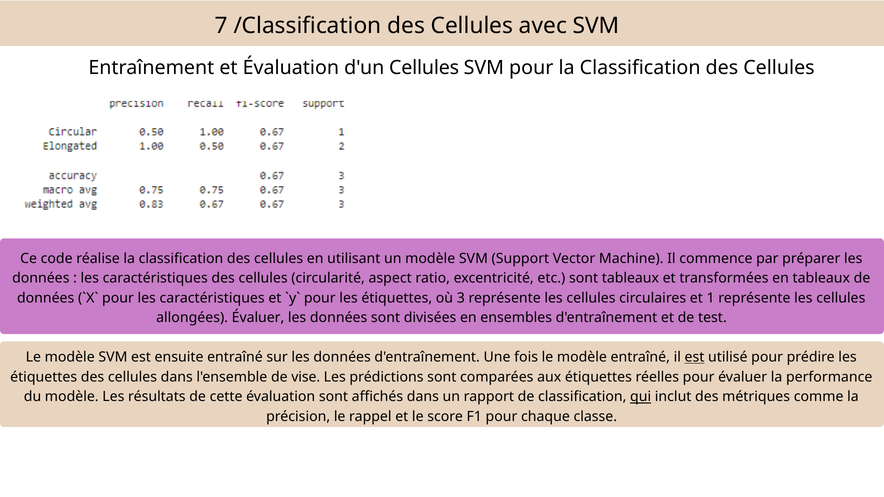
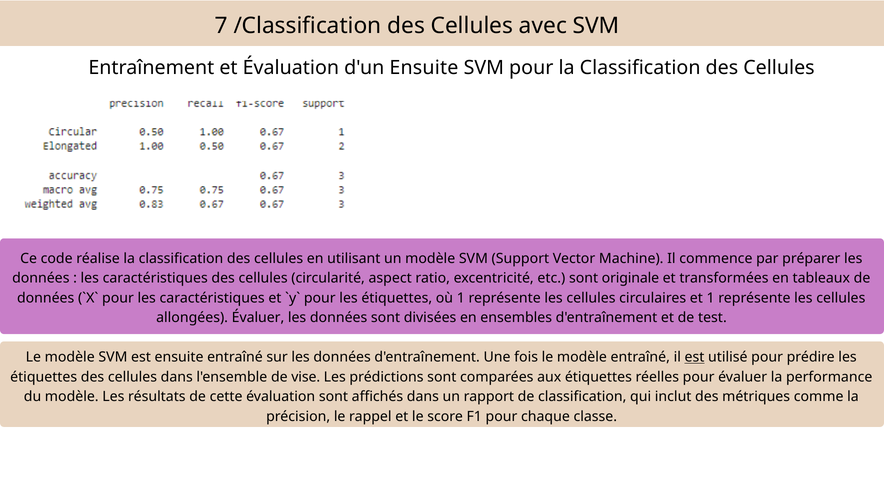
d'un Cellules: Cellules -> Ensuite
sont tableaux: tableaux -> originale
où 3: 3 -> 1
qui underline: present -> none
